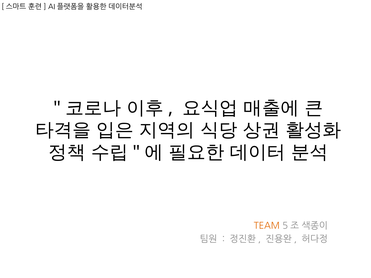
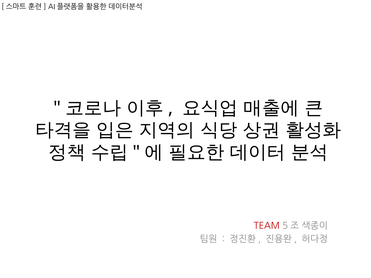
TEAM colour: orange -> red
